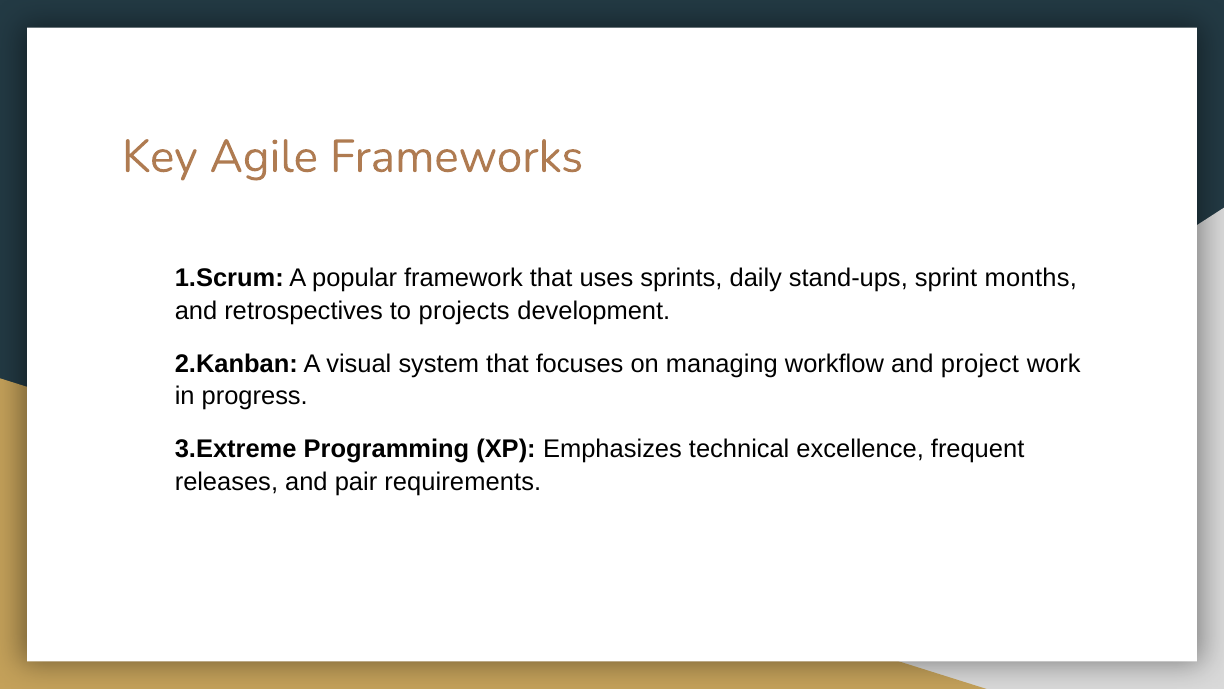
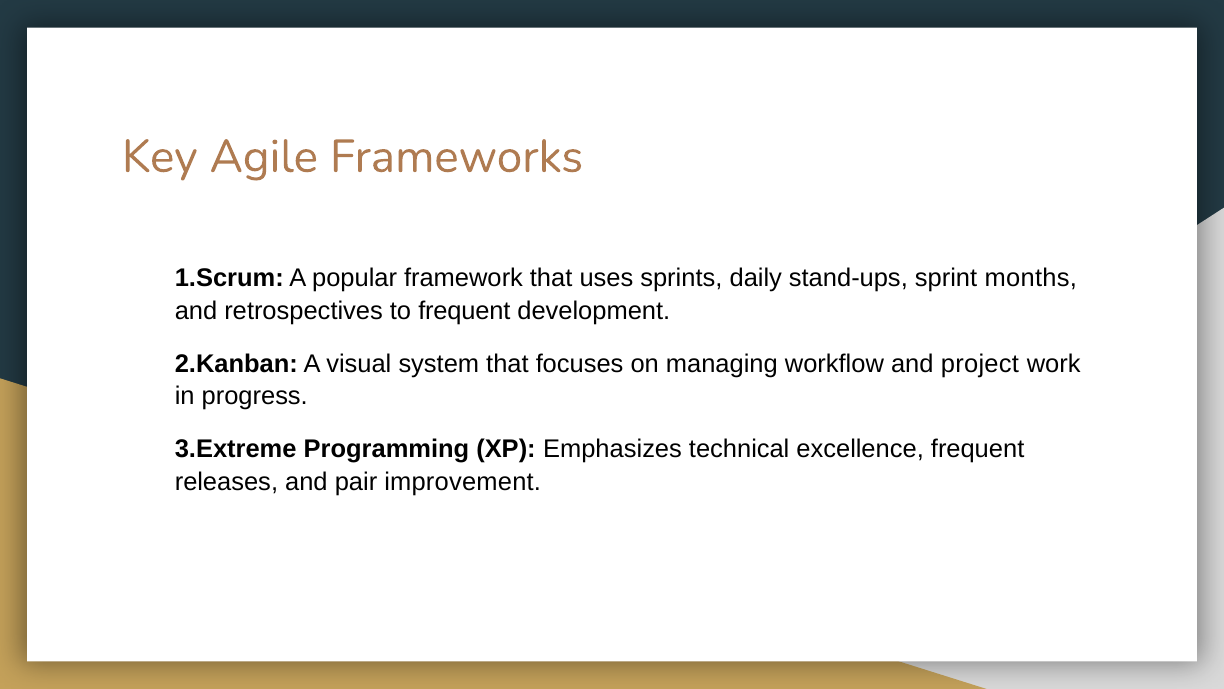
to projects: projects -> frequent
requirements: requirements -> improvement
